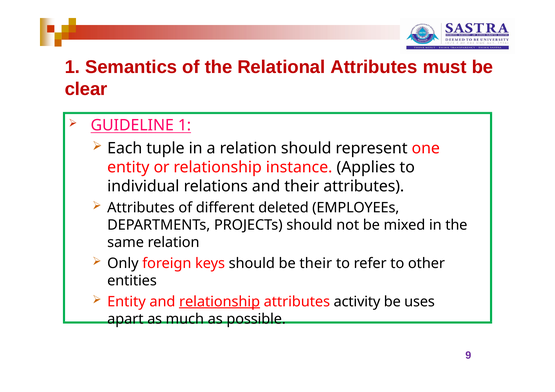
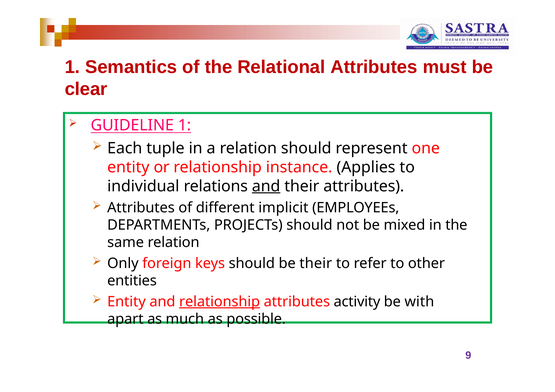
and at (266, 186) underline: none -> present
deleted: deleted -> implicit
uses: uses -> with
